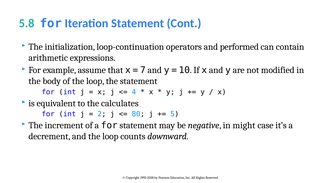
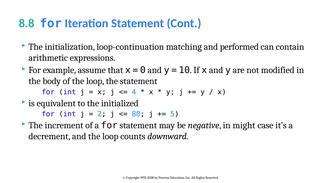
5.8: 5.8 -> 8.8
operators: operators -> matching
7: 7 -> 0
calculates: calculates -> initialized
